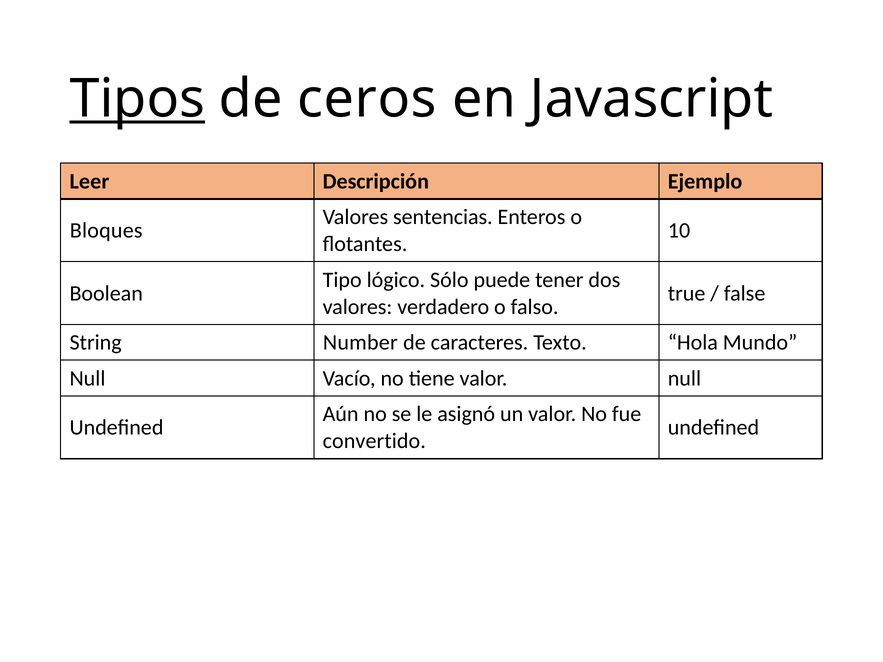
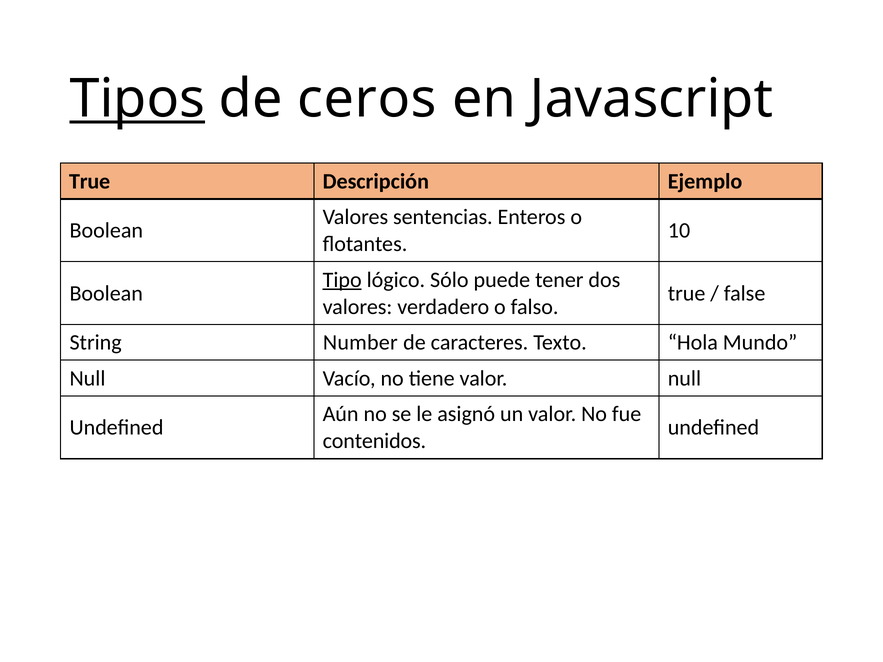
Leer at (89, 181): Leer -> True
Bloques at (106, 231): Bloques -> Boolean
Tipo underline: none -> present
convertido: convertido -> contenidos
